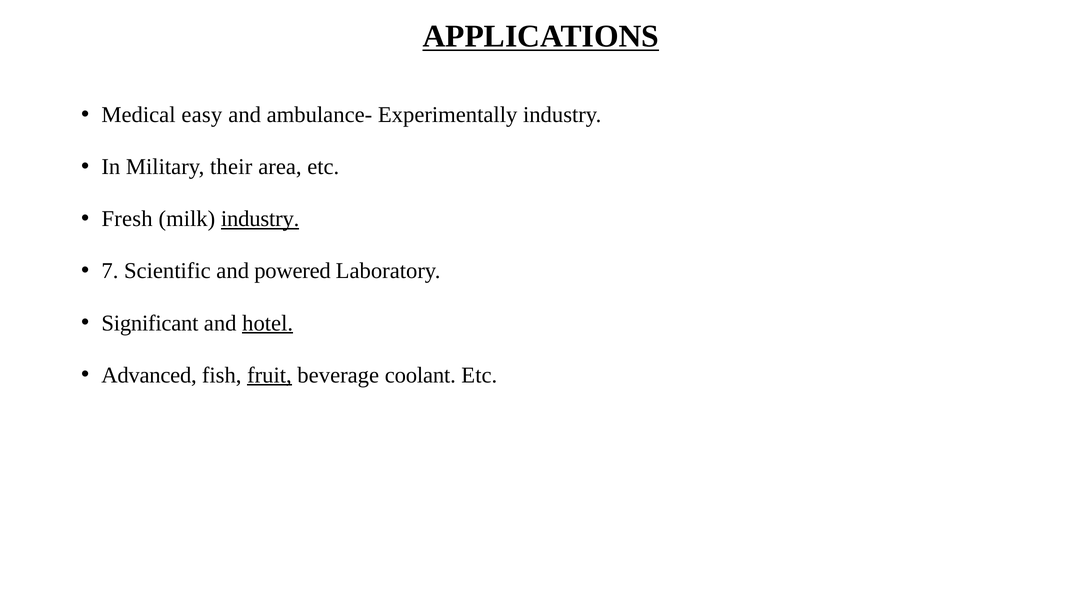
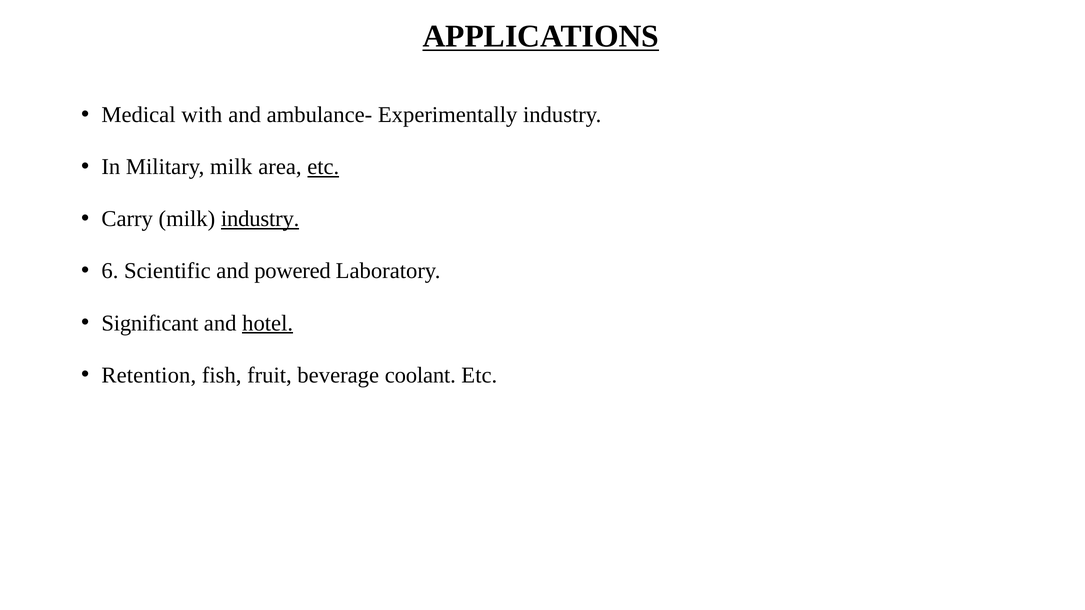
easy: easy -> with
Military their: their -> milk
etc at (323, 167) underline: none -> present
Fresh: Fresh -> Carry
7: 7 -> 6
Advanced: Advanced -> Retention
fruit underline: present -> none
